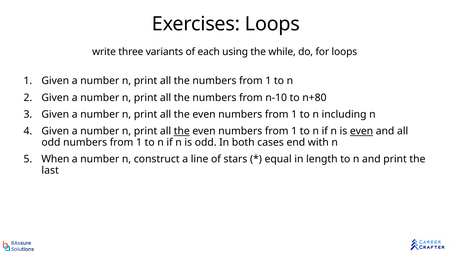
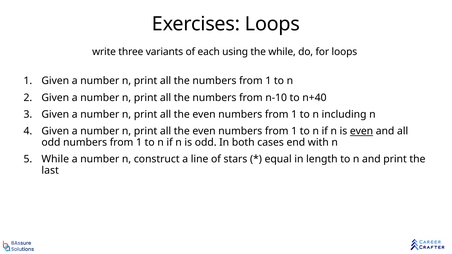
n+80: n+80 -> n+40
the at (182, 131) underline: present -> none
When at (55, 159): When -> While
